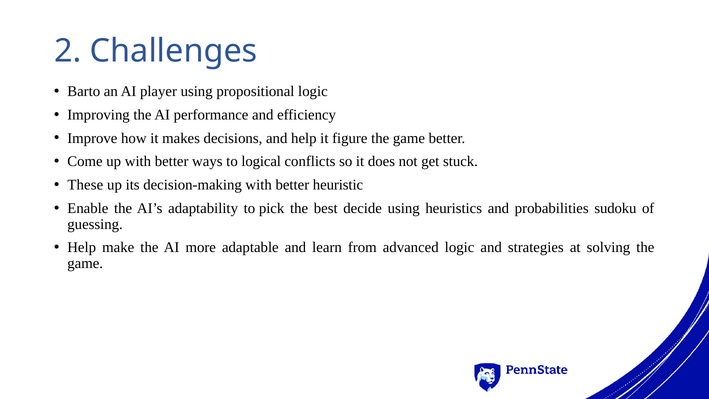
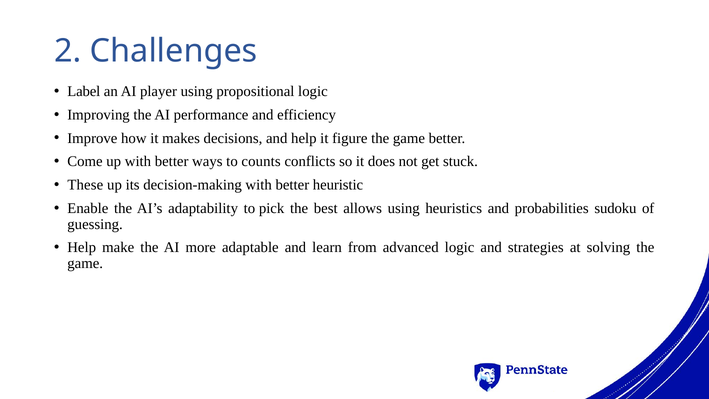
Barto: Barto -> Label
logical: logical -> counts
decide: decide -> allows
